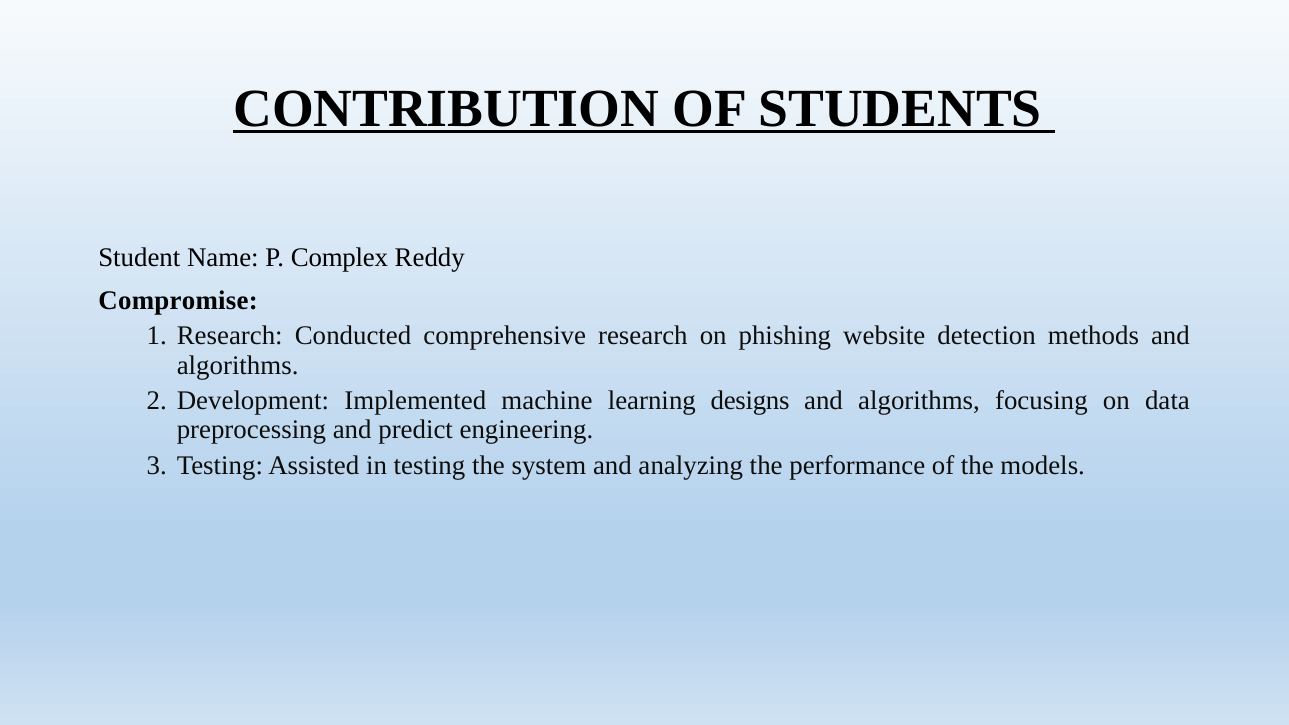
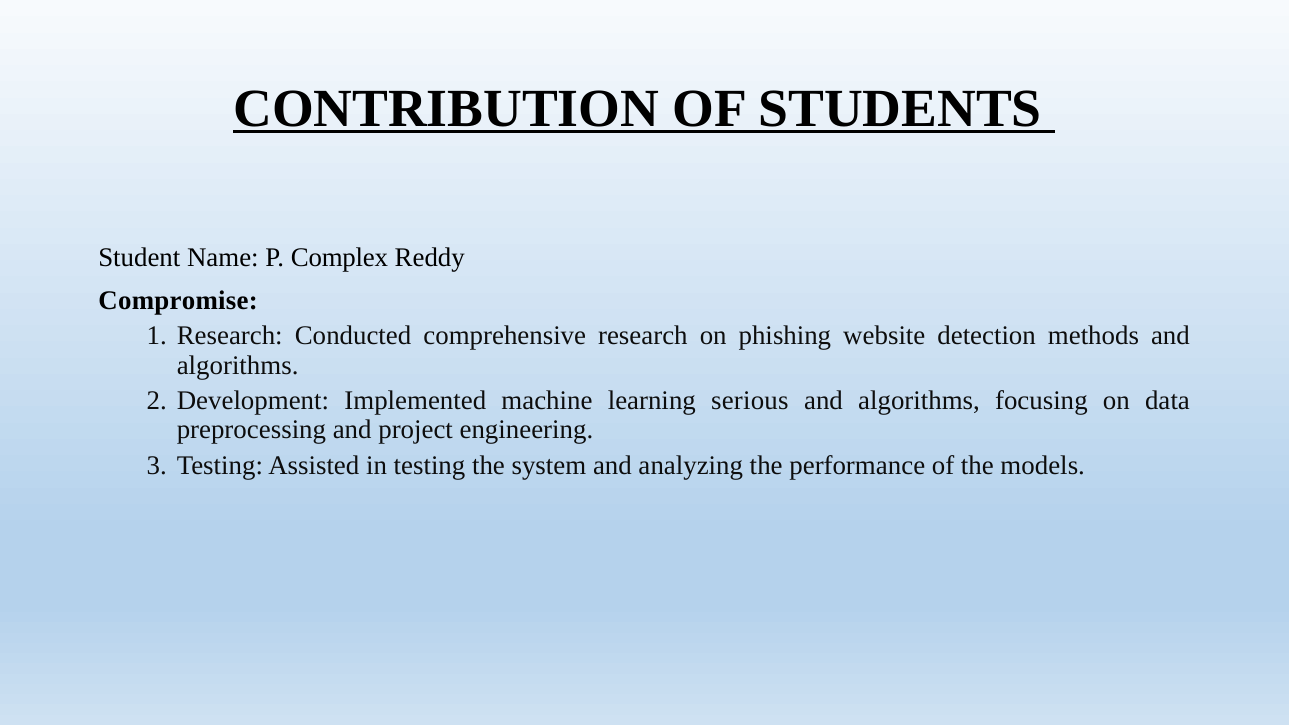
designs: designs -> serious
predict: predict -> project
